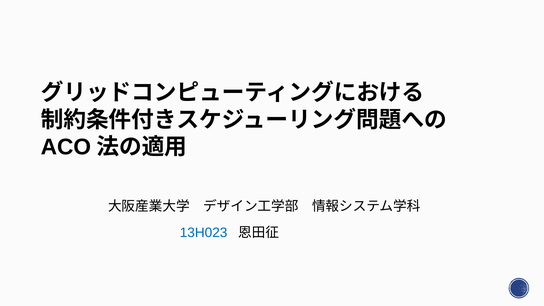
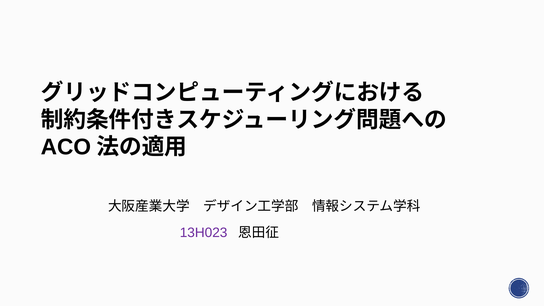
13H023 colour: blue -> purple
